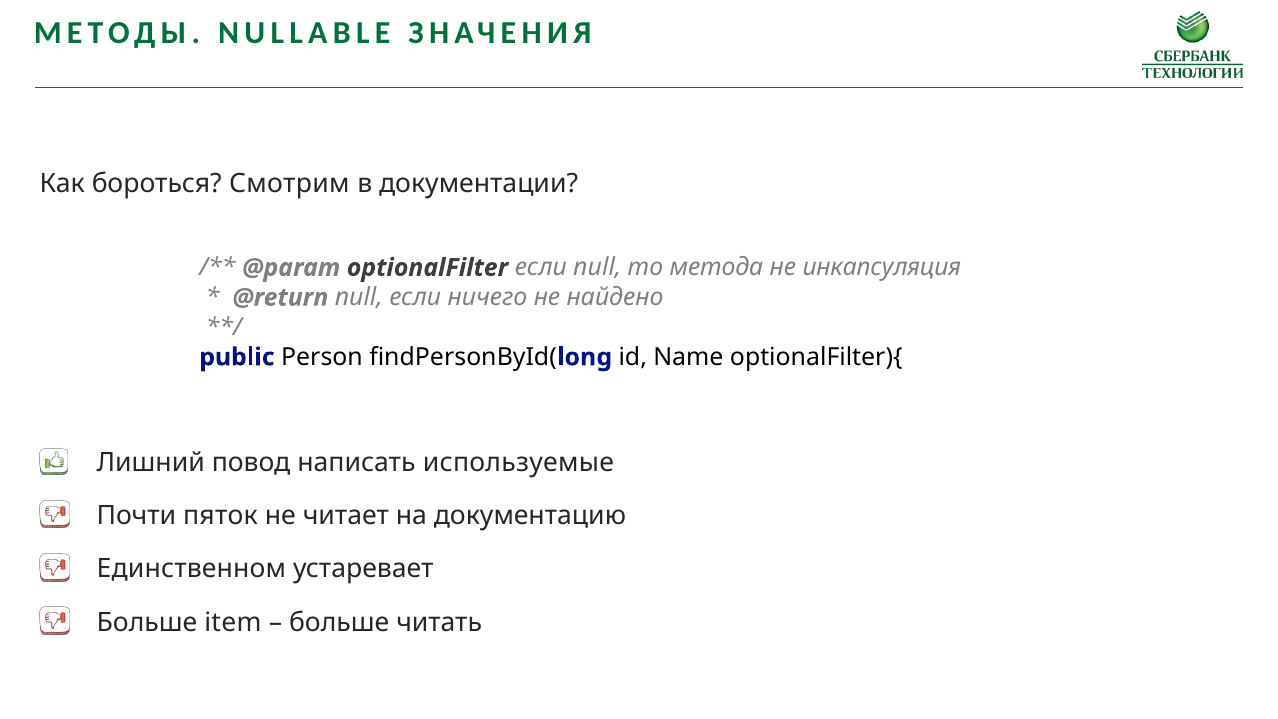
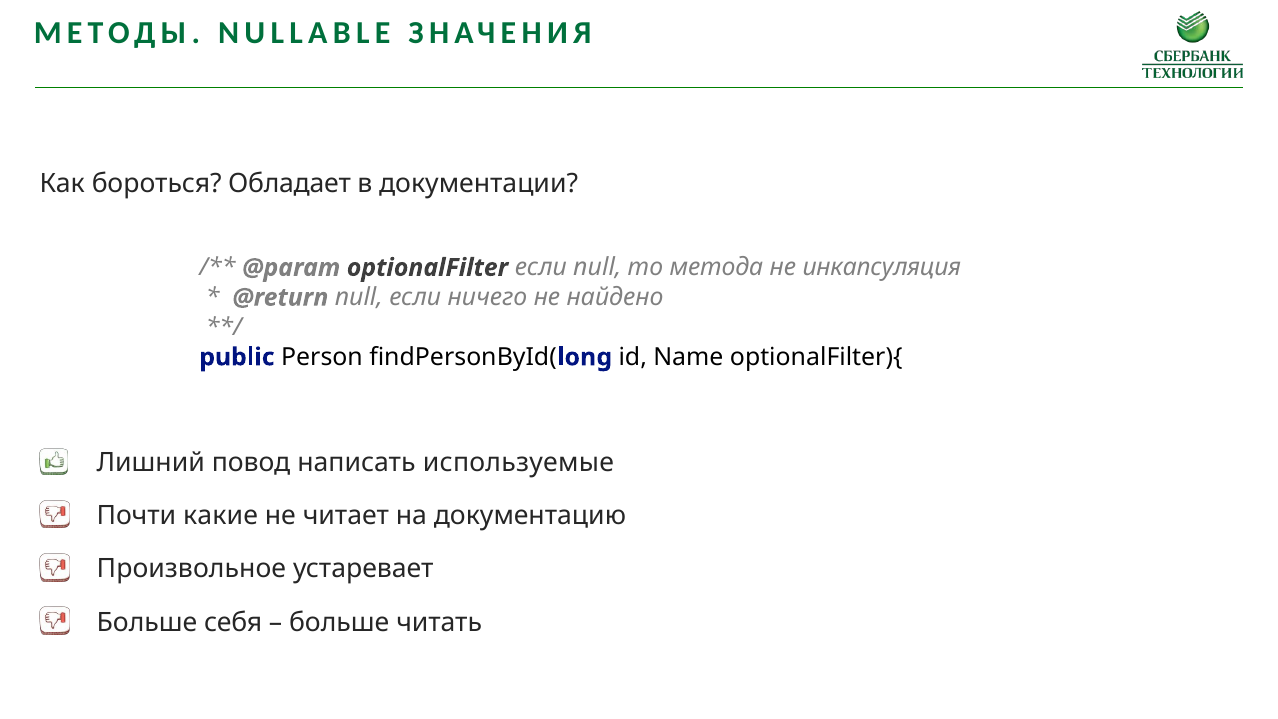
Смотрим: Смотрим -> Обладает
пяток: пяток -> какие
Единственном: Единственном -> Произвольное
item: item -> себя
